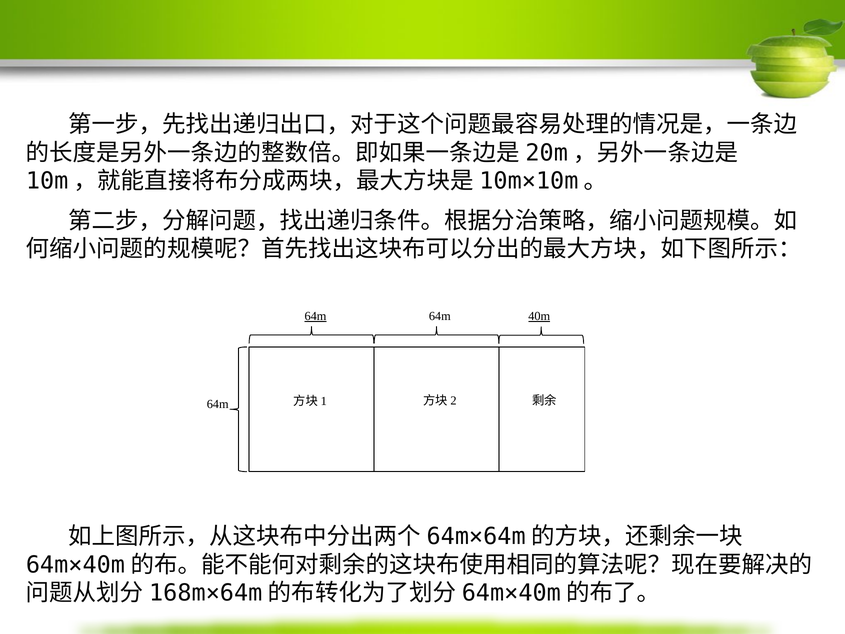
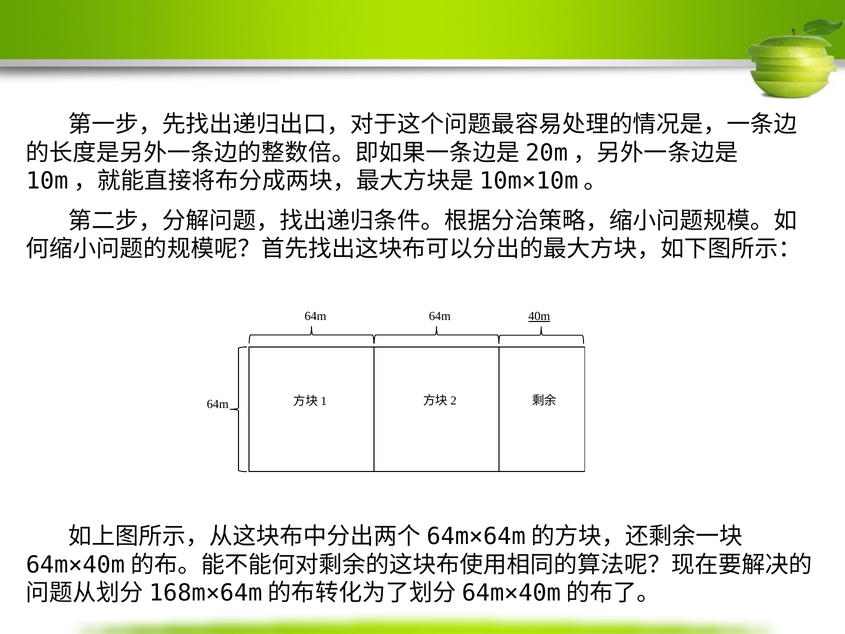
64m at (316, 316) underline: present -> none
